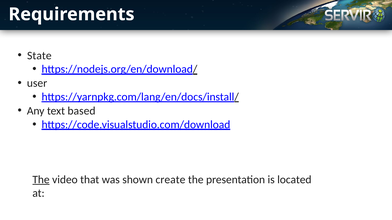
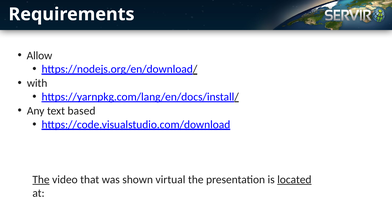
State: State -> Allow
user: user -> with
create: create -> virtual
located underline: none -> present
